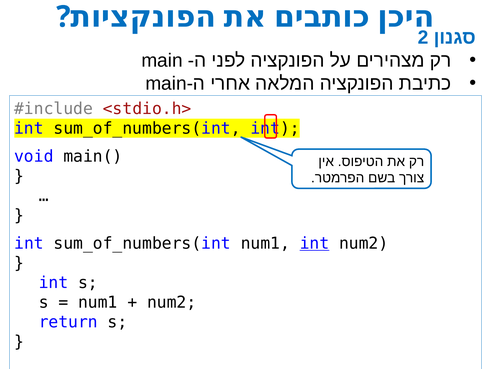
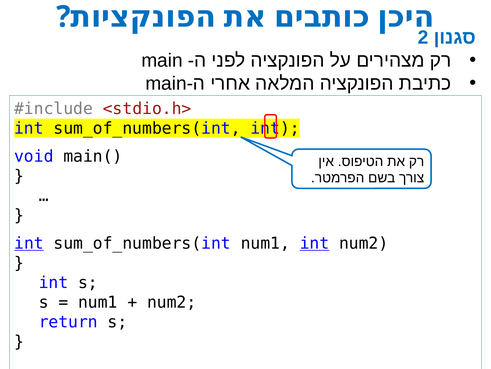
int at (29, 243) underline: none -> present
